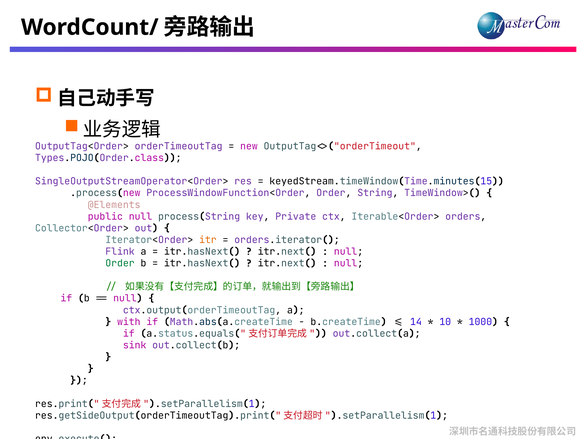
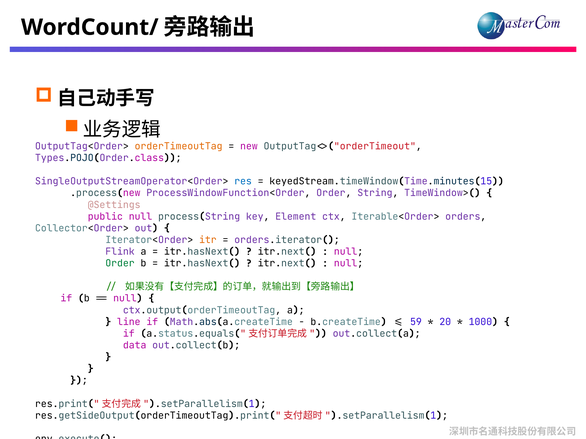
orderTimeoutTag colour: purple -> orange
res colour: purple -> blue
@Elements: @Elements -> @Settings
Private: Private -> Element
with: with -> line
14: 14 -> 59
10: 10 -> 20
sink: sink -> data
